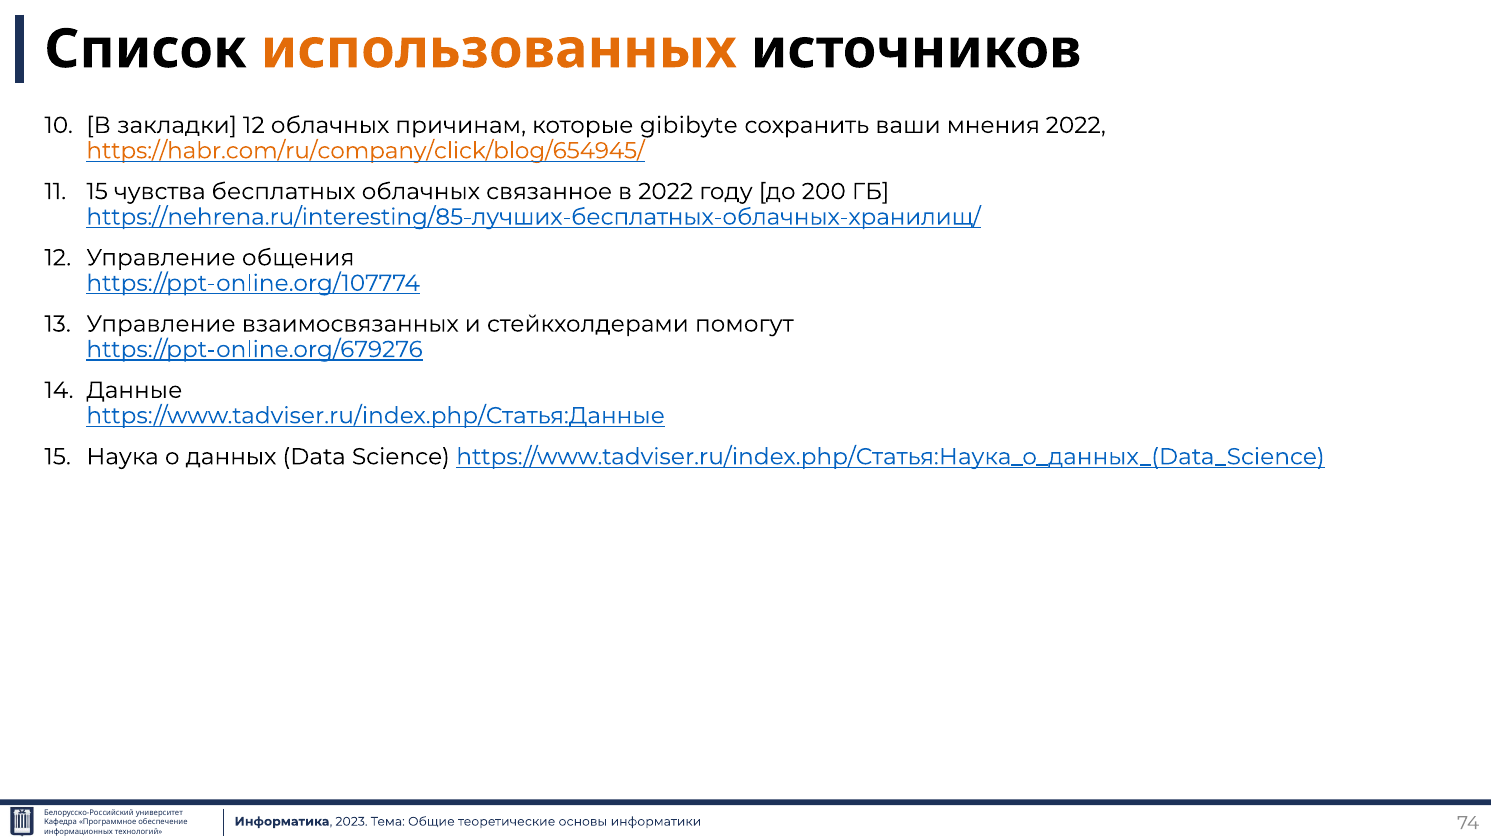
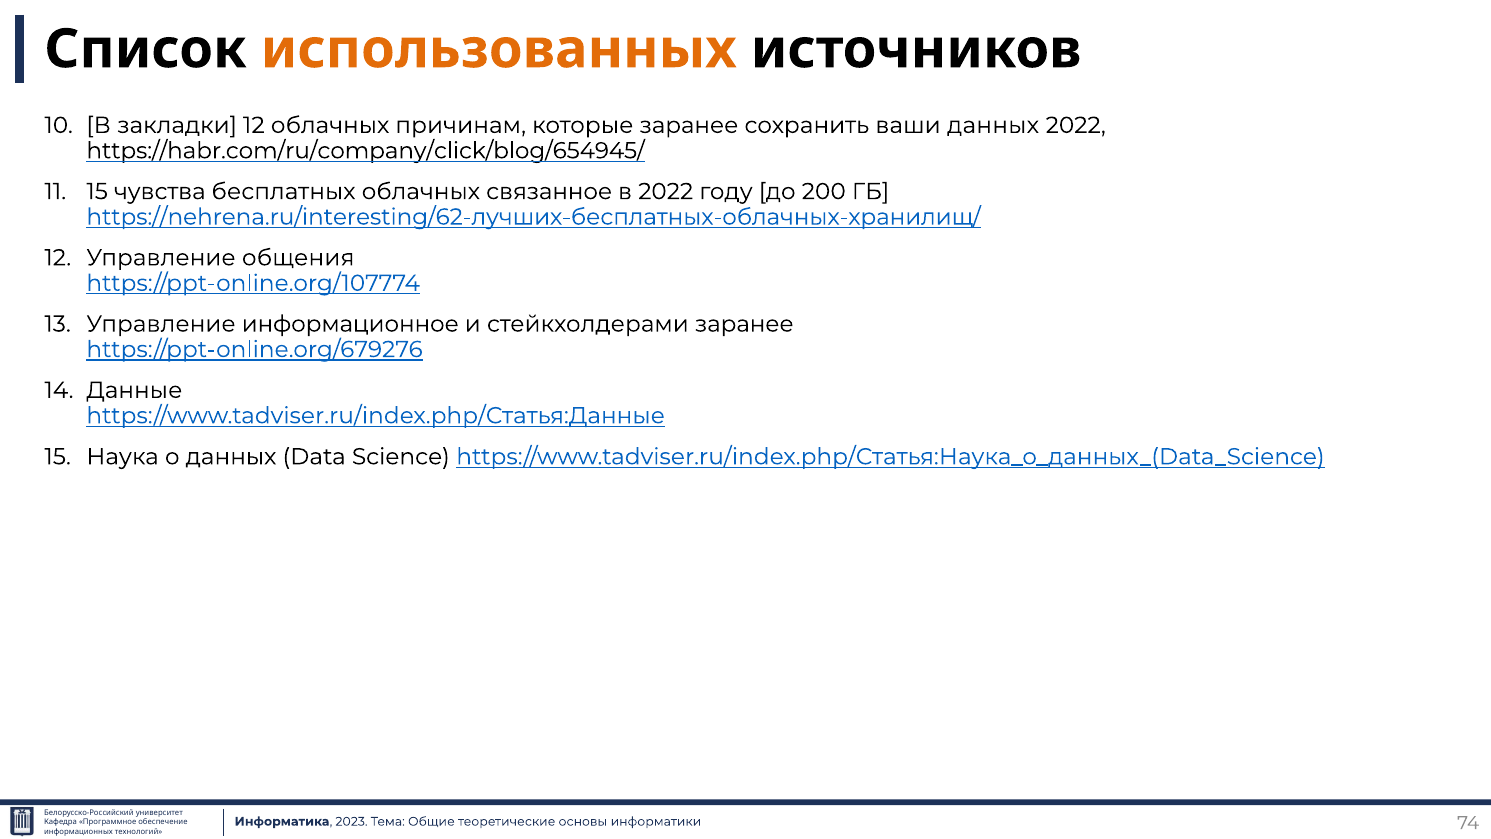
которые gibibyte: gibibyte -> заранее
ваши мнения: мнения -> данных
https://habr.com/ru/company/click/blog/654945/ colour: orange -> black
https://nehrena.ru/interesting/85-лучших-бесплатных-облачных-хранилищ/: https://nehrena.ru/interesting/85-лучших-бесплатных-облачных-хранилищ/ -> https://nehrena.ru/interesting/62-лучших-бесплатных-облачных-хранилищ/
взаимосвязанных: взаимосвязанных -> информационное
стейкхолдерами помогут: помогут -> заранее
